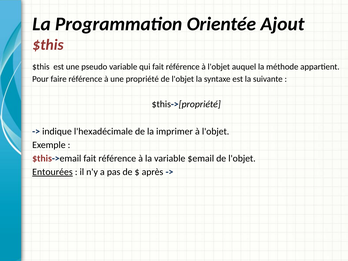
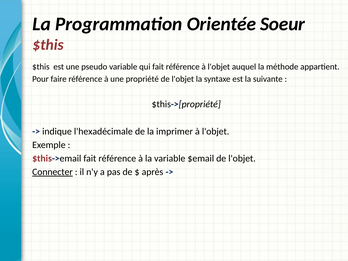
Ajout: Ajout -> Soeur
Entourées: Entourées -> Connecter
